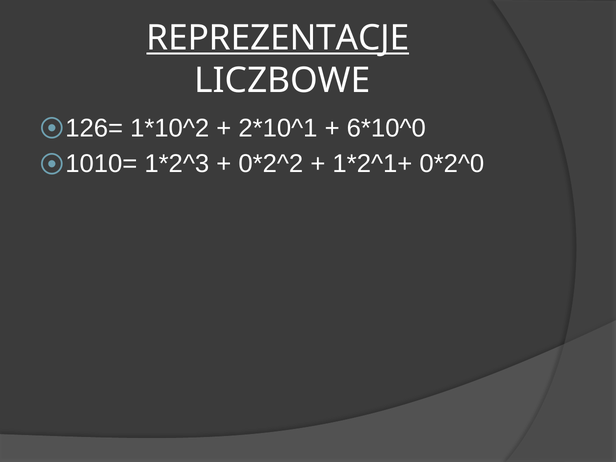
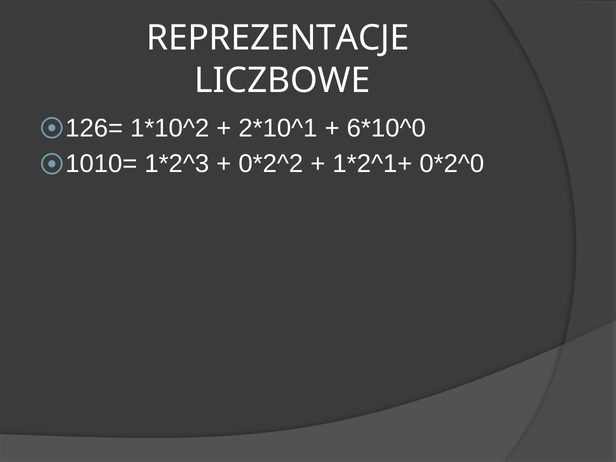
REPREZENTACJE underline: present -> none
